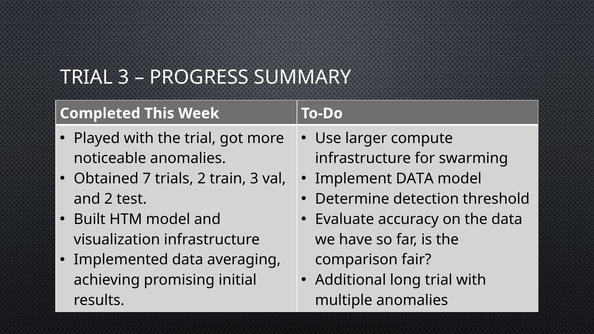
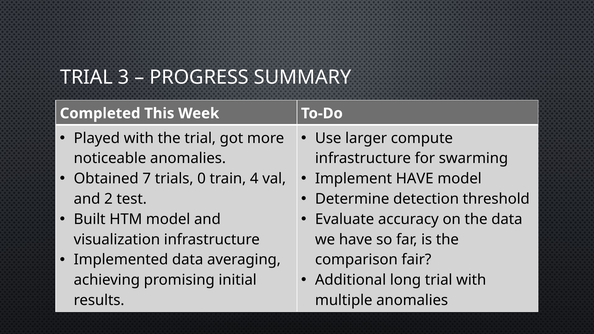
trials 2: 2 -> 0
train 3: 3 -> 4
Implement DATA: DATA -> HAVE
